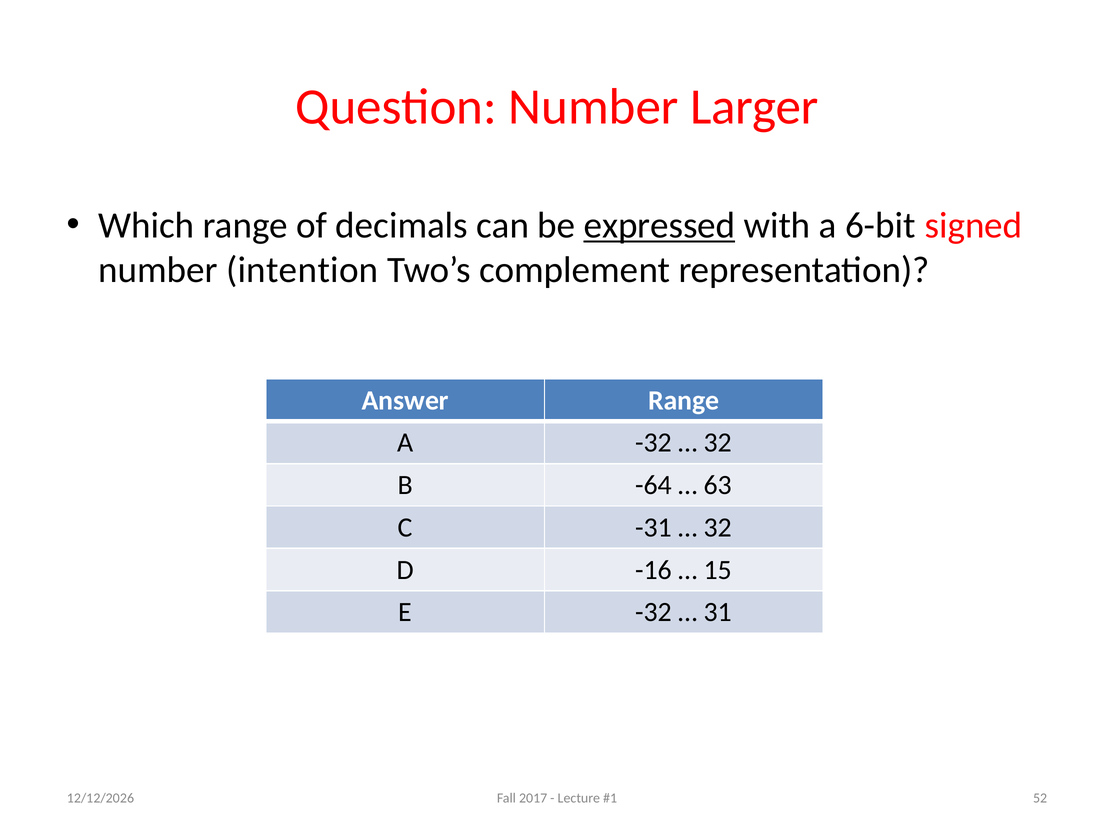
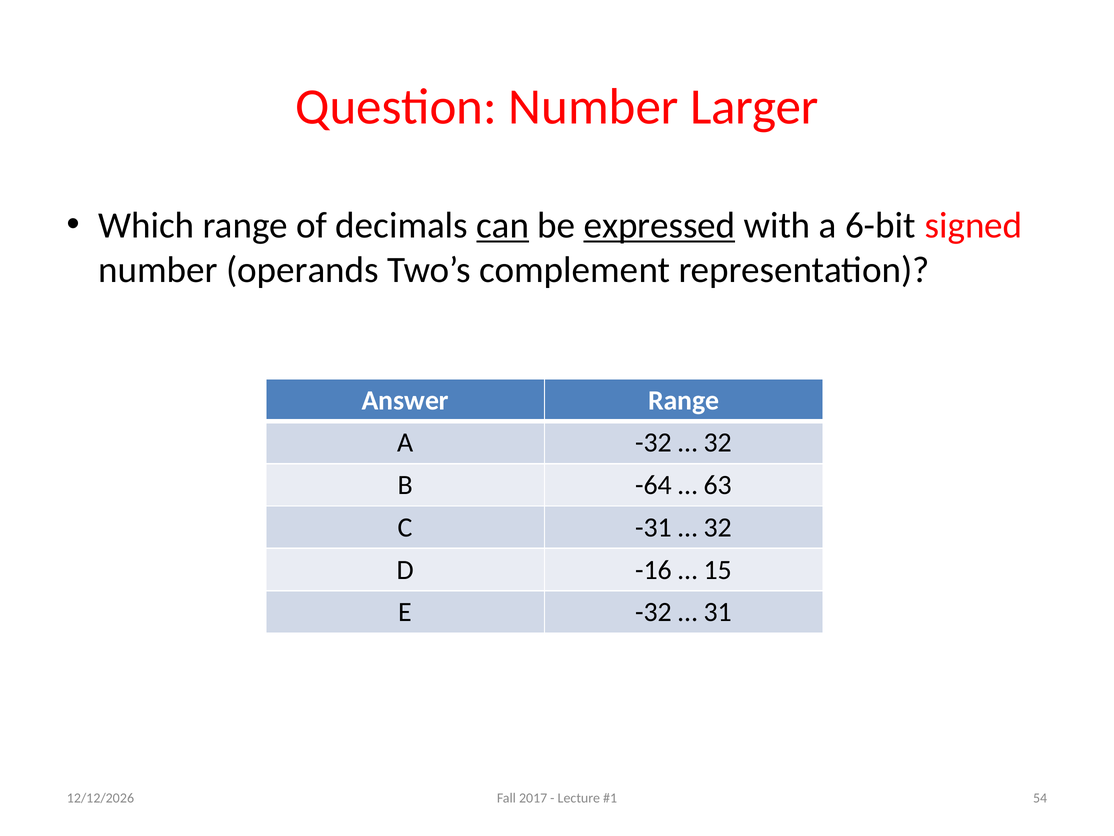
can underline: none -> present
intention: intention -> operands
52: 52 -> 54
